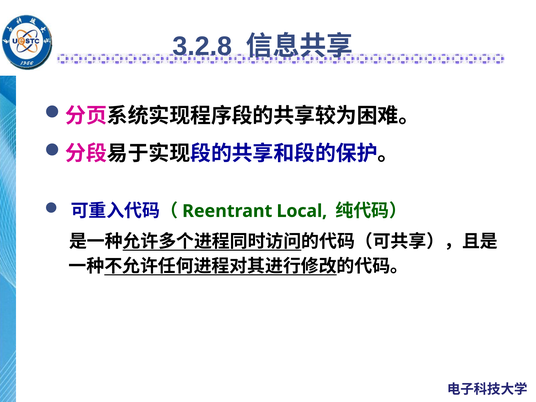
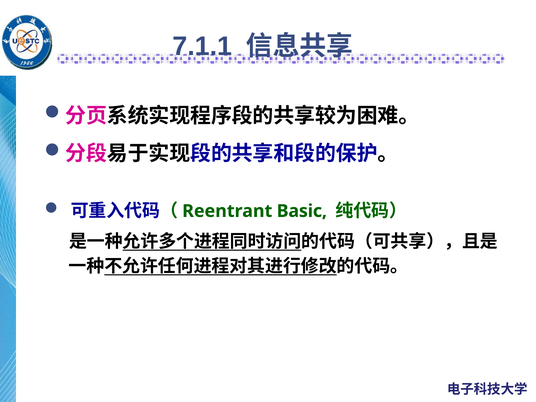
3.2.8: 3.2.8 -> 7.1.1
Local: Local -> Basic
